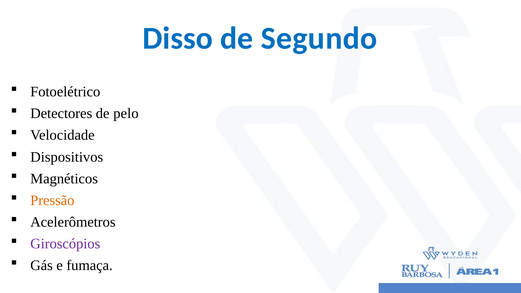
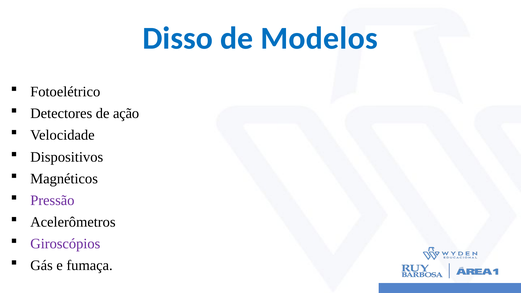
Segundo: Segundo -> Modelos
pelo: pelo -> ação
Pressão colour: orange -> purple
